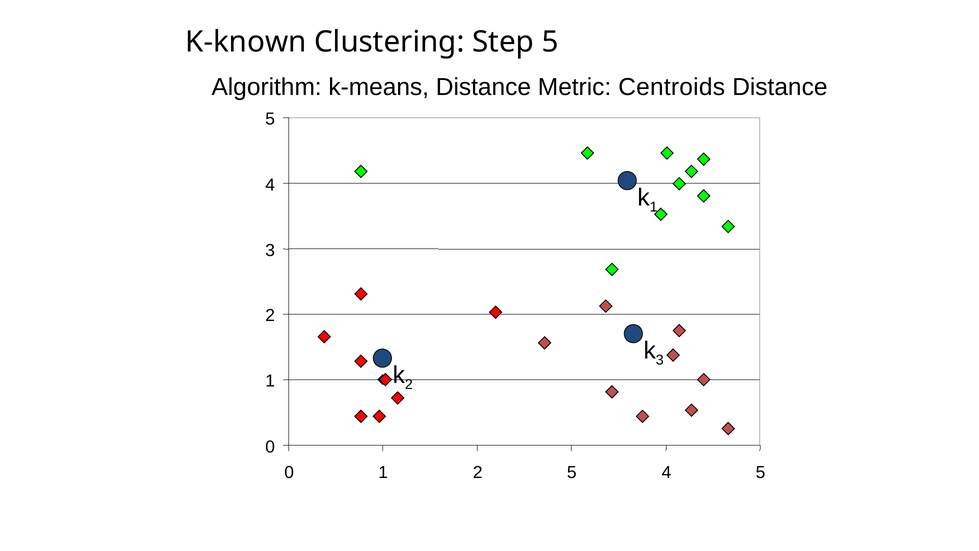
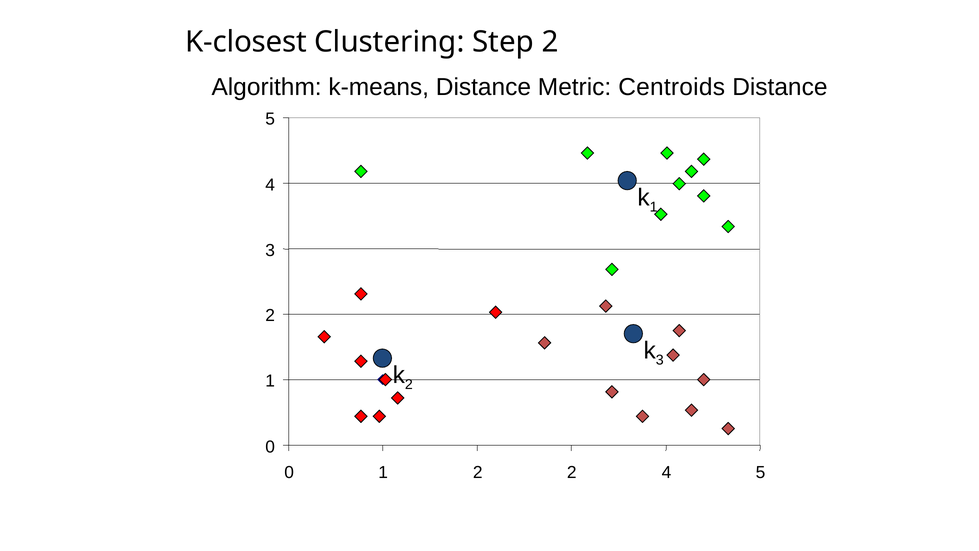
K-known: K-known -> K-closest
Step 5: 5 -> 2
2 5: 5 -> 2
